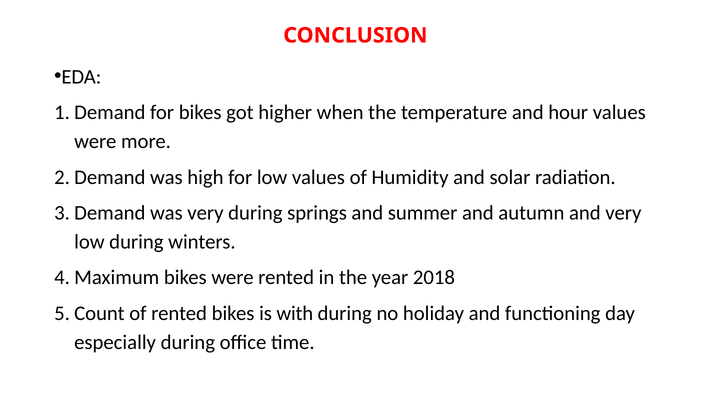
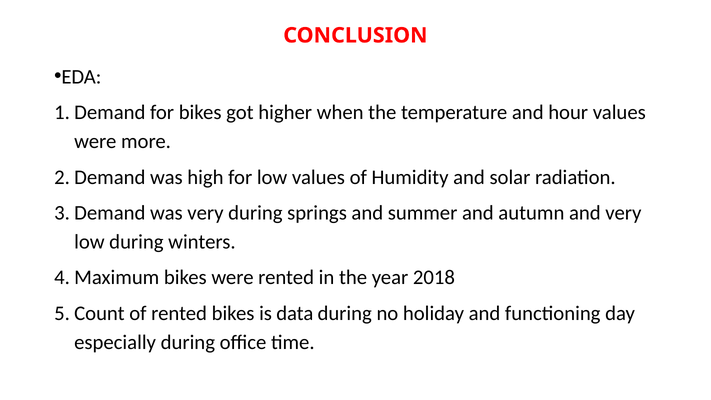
with: with -> data
